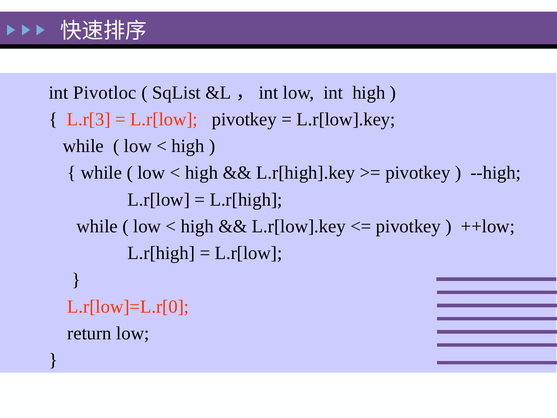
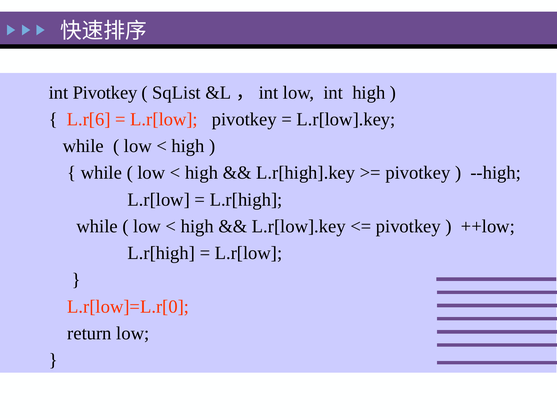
int Pivotloc: Pivotloc -> Pivotkey
L.r[3: L.r[3 -> L.r[6
